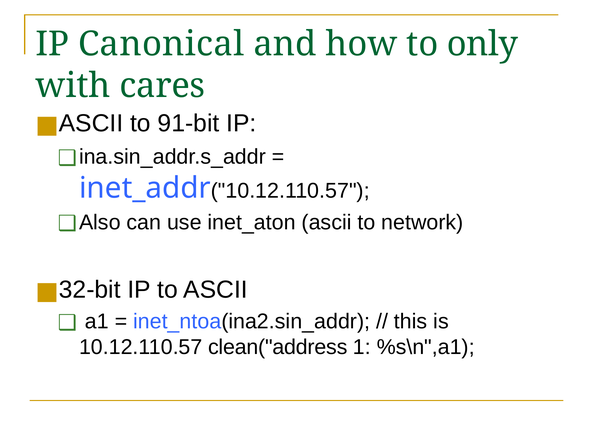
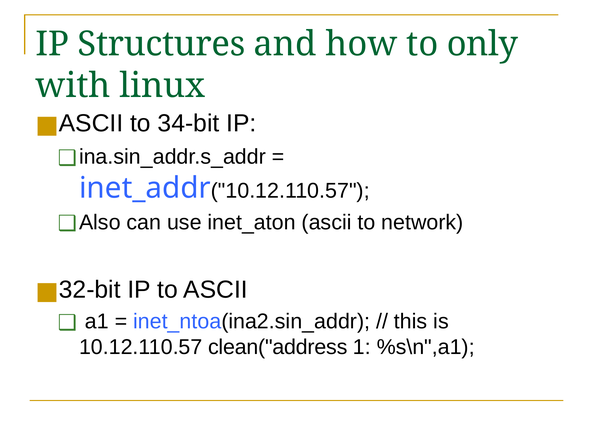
Canonical: Canonical -> Structures
cares: cares -> linux
91-bit: 91-bit -> 34-bit
